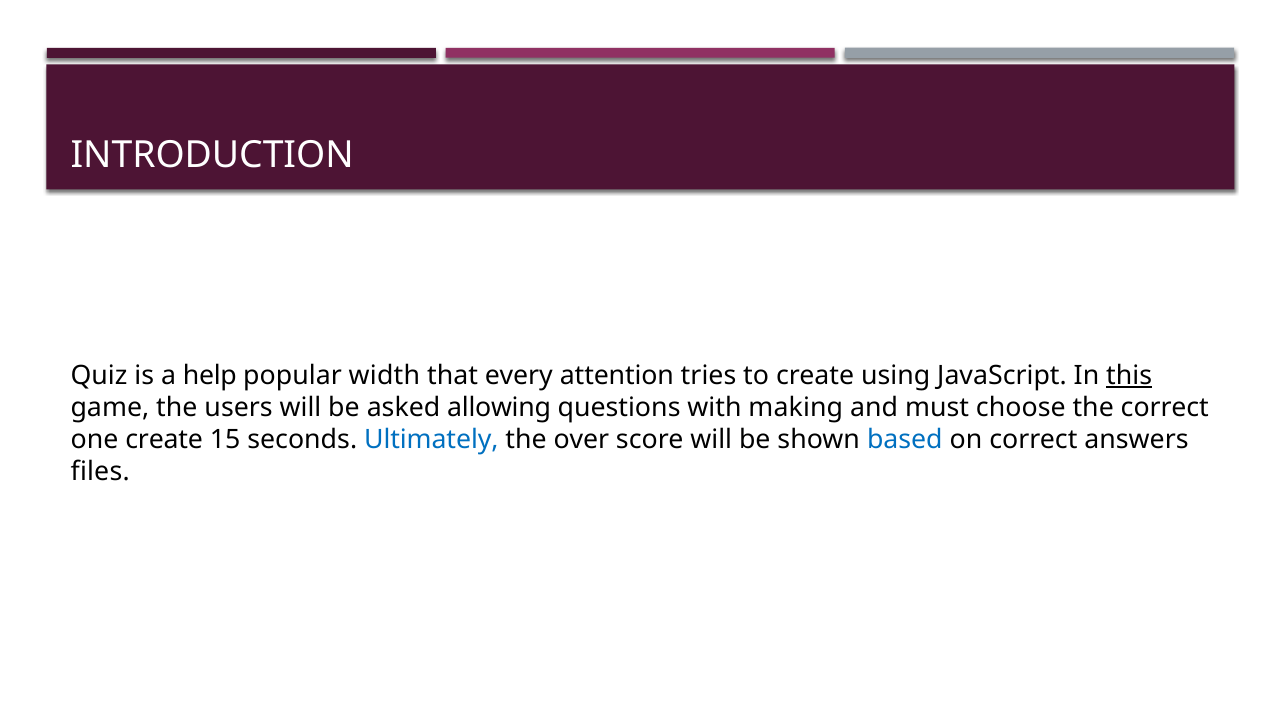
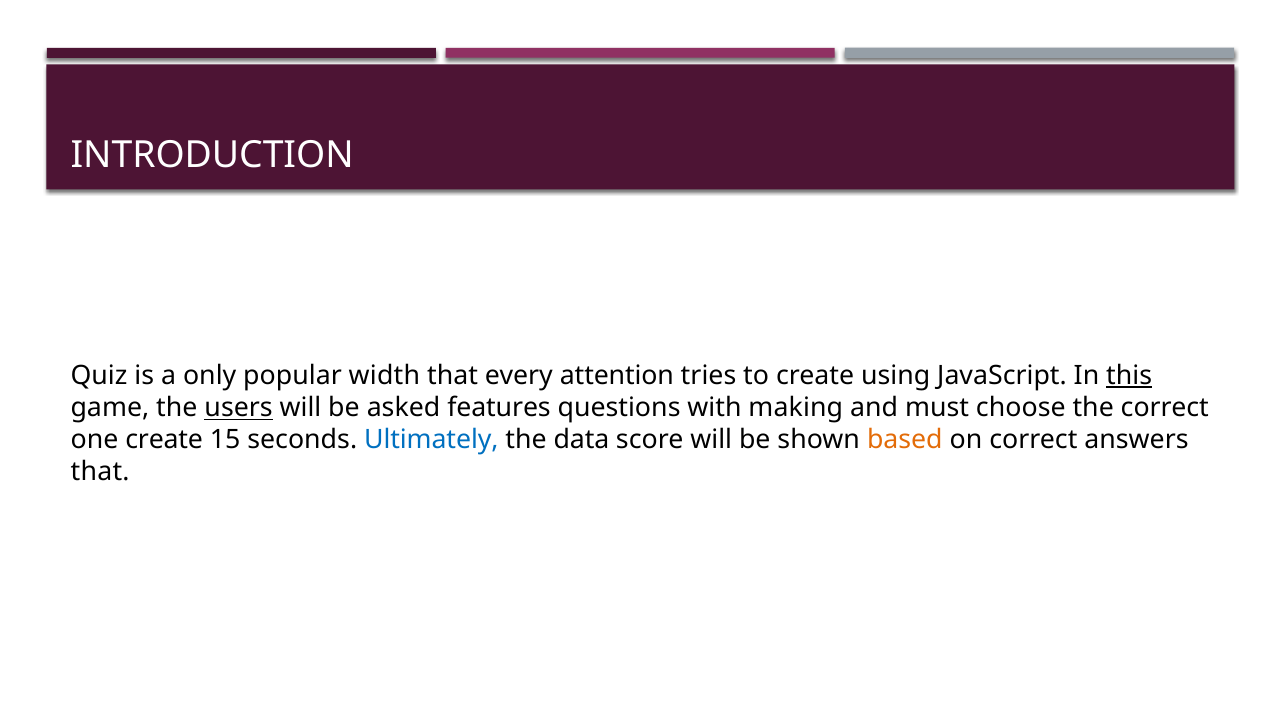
help: help -> only
users underline: none -> present
allowing: allowing -> features
over: over -> data
based colour: blue -> orange
files at (100, 472): files -> that
